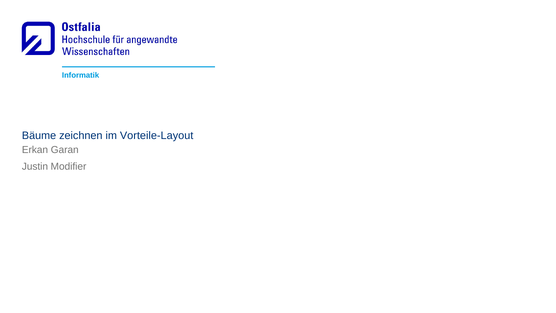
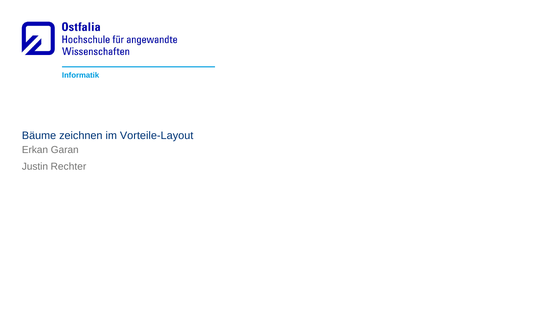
Modifier: Modifier -> Rechter
